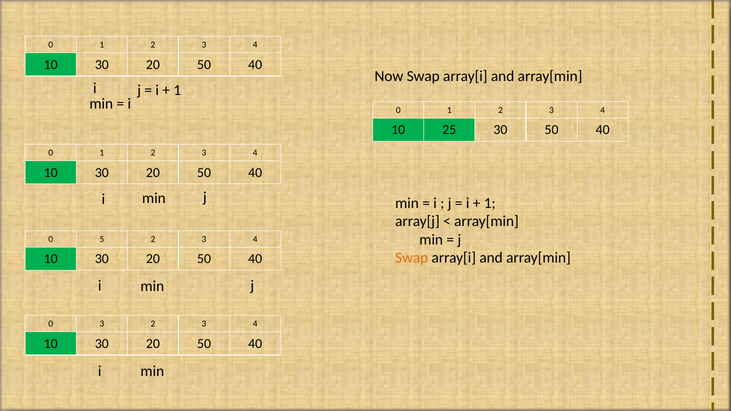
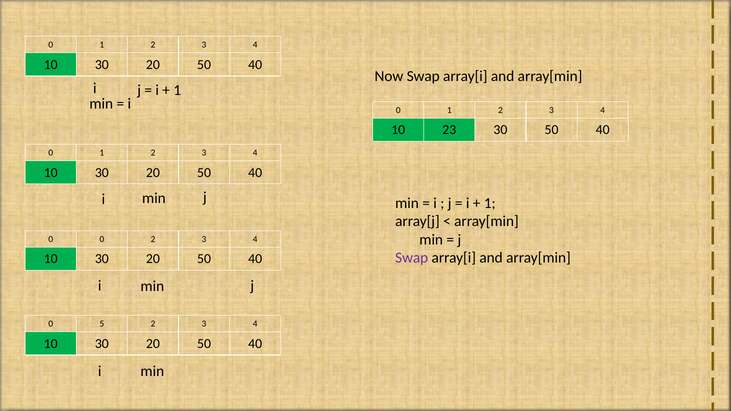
25: 25 -> 23
0 5: 5 -> 0
Swap at (412, 258) colour: orange -> purple
0 3: 3 -> 5
